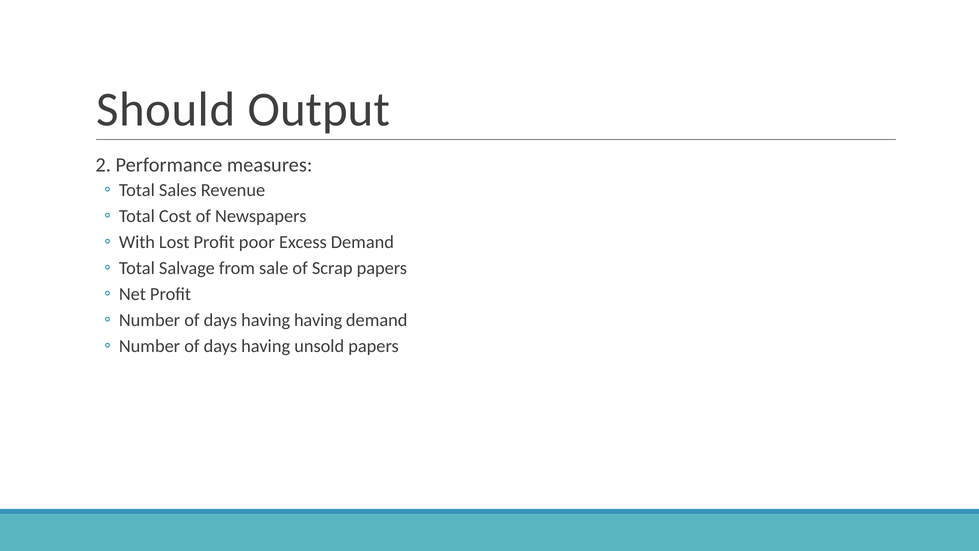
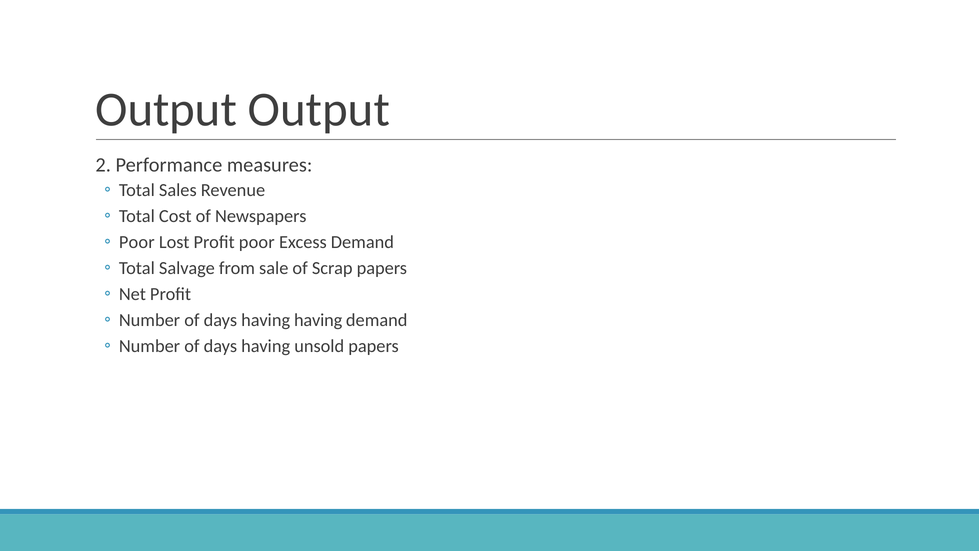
Should at (166, 110): Should -> Output
With at (137, 242): With -> Poor
